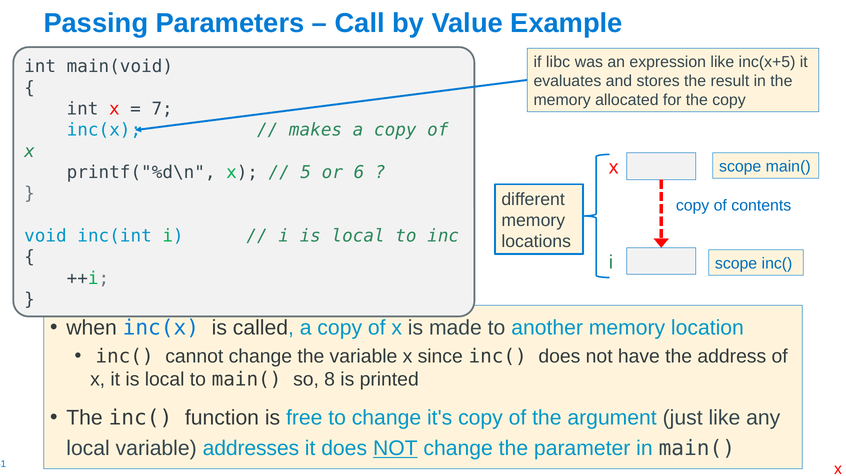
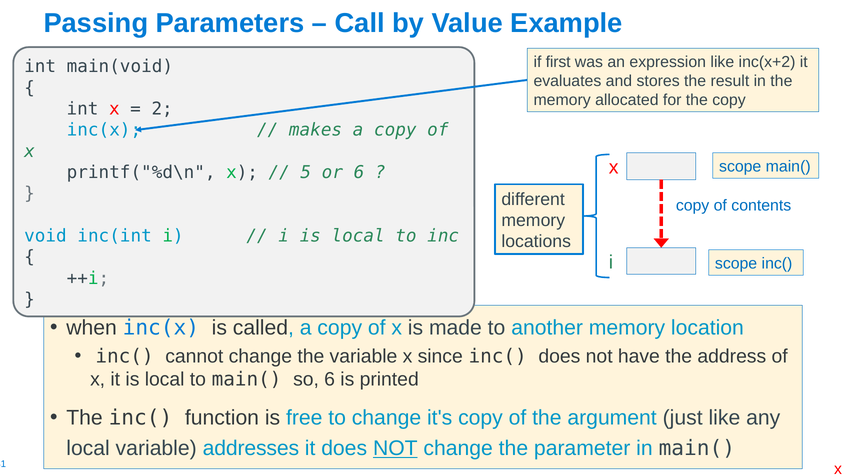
libc: libc -> first
inc(x+5: inc(x+5 -> inc(x+2
7: 7 -> 2
so 8: 8 -> 6
